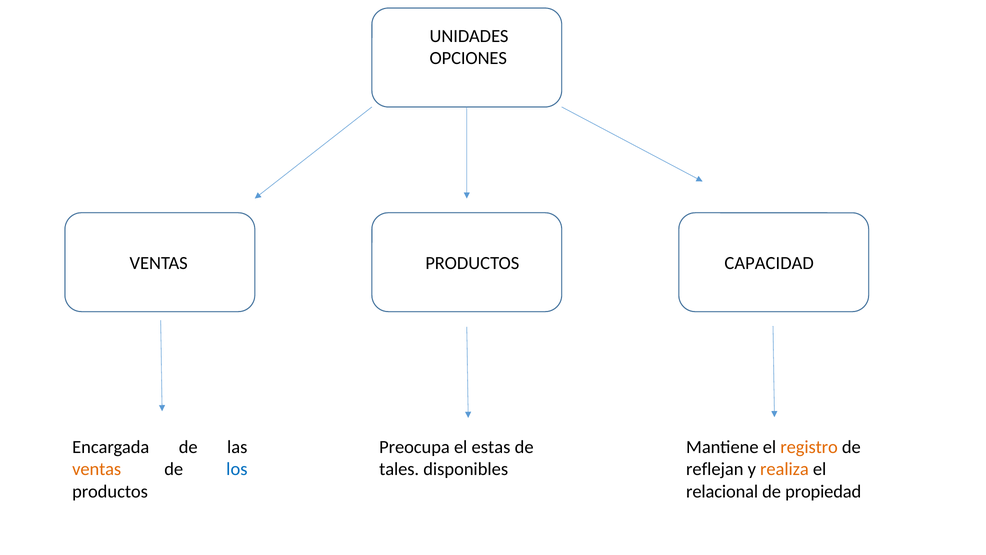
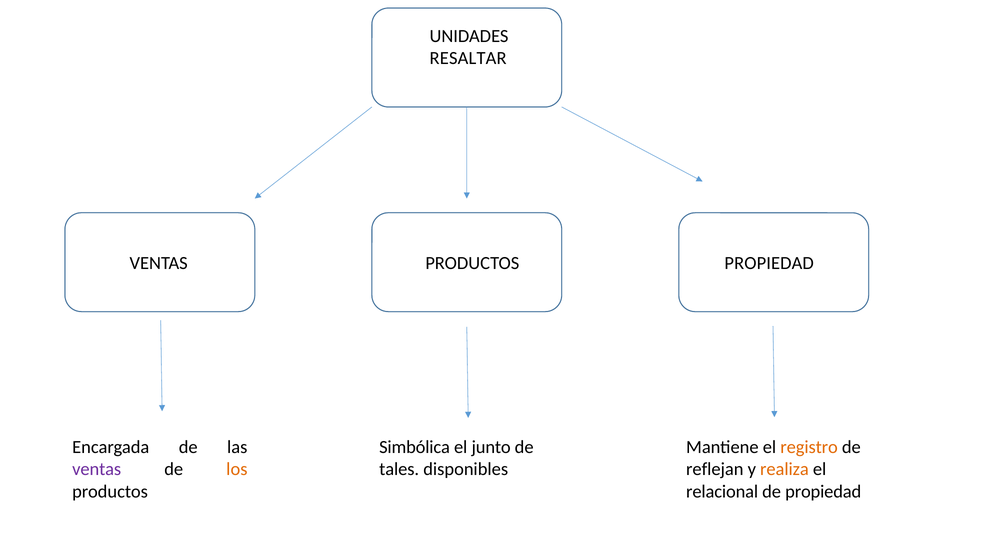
OPCIONES: OPCIONES -> RESALTAR
PRODUCTOS CAPACIDAD: CAPACIDAD -> PROPIEDAD
Preocupa: Preocupa -> Simbólica
estas: estas -> junto
ventas at (97, 469) colour: orange -> purple
los colour: blue -> orange
